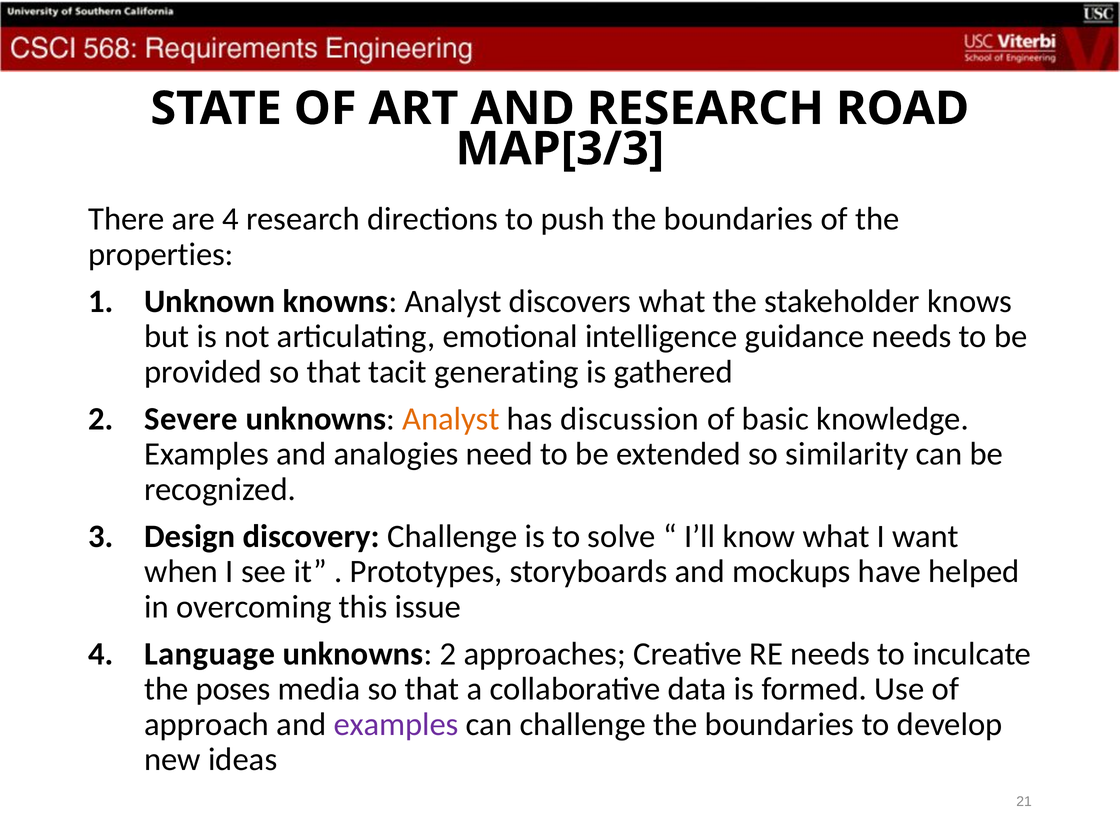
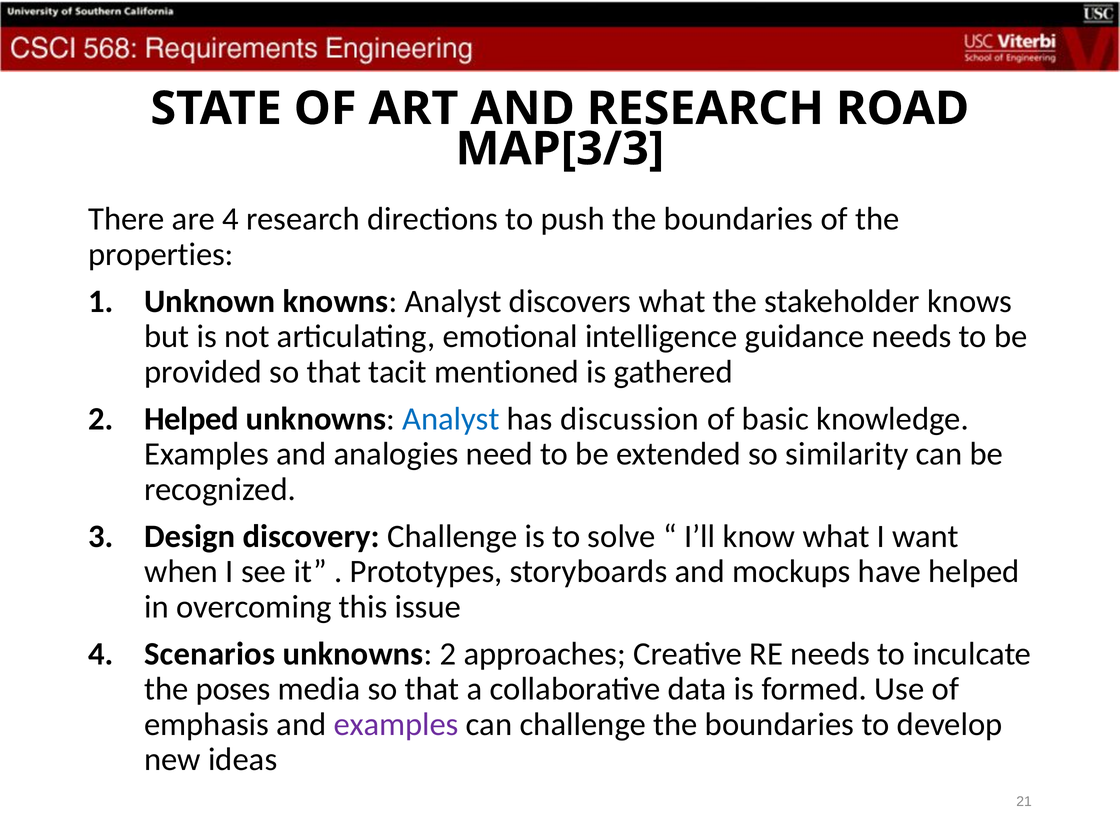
generating: generating -> mentioned
2 Severe: Severe -> Helped
Analyst at (451, 419) colour: orange -> blue
Language: Language -> Scenarios
approach: approach -> emphasis
